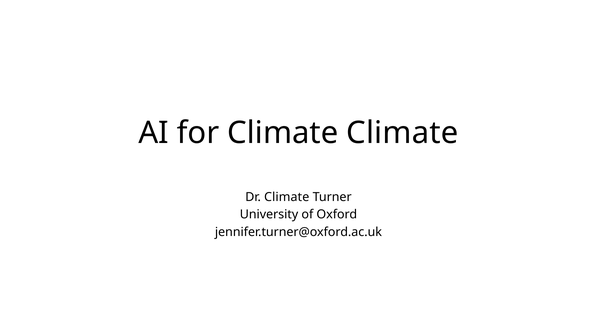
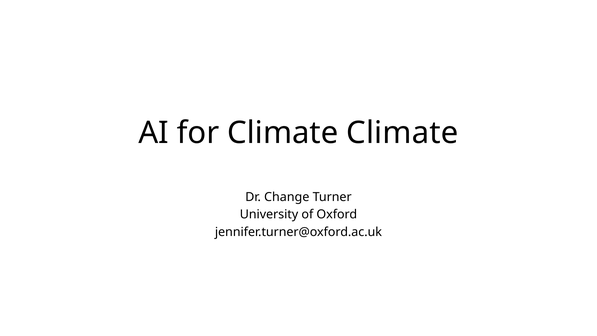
Dr Climate: Climate -> Change
